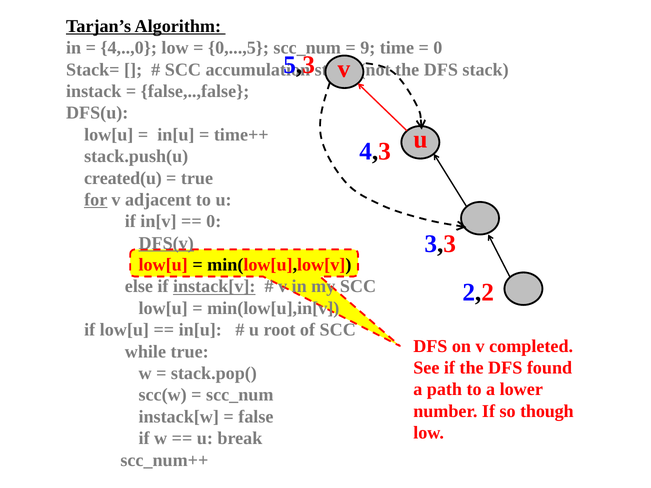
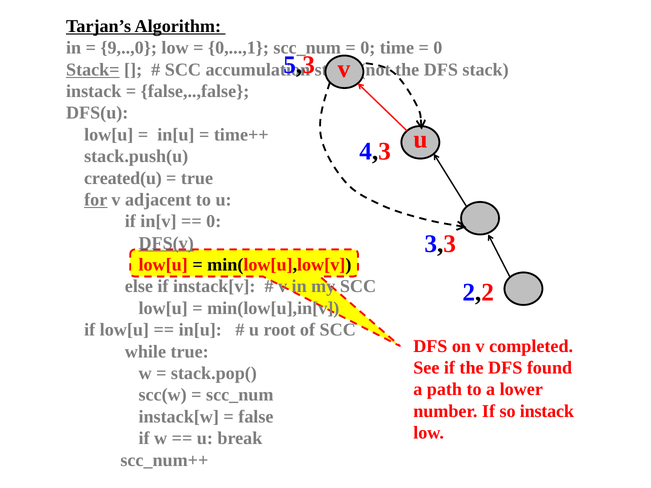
4,..,0: 4,..,0 -> 9,..,0
0,...,5: 0,...,5 -> 0,...,1
9 at (368, 48): 9 -> 0
Stack= underline: none -> present
instack[v underline: present -> none
so though: though -> instack
